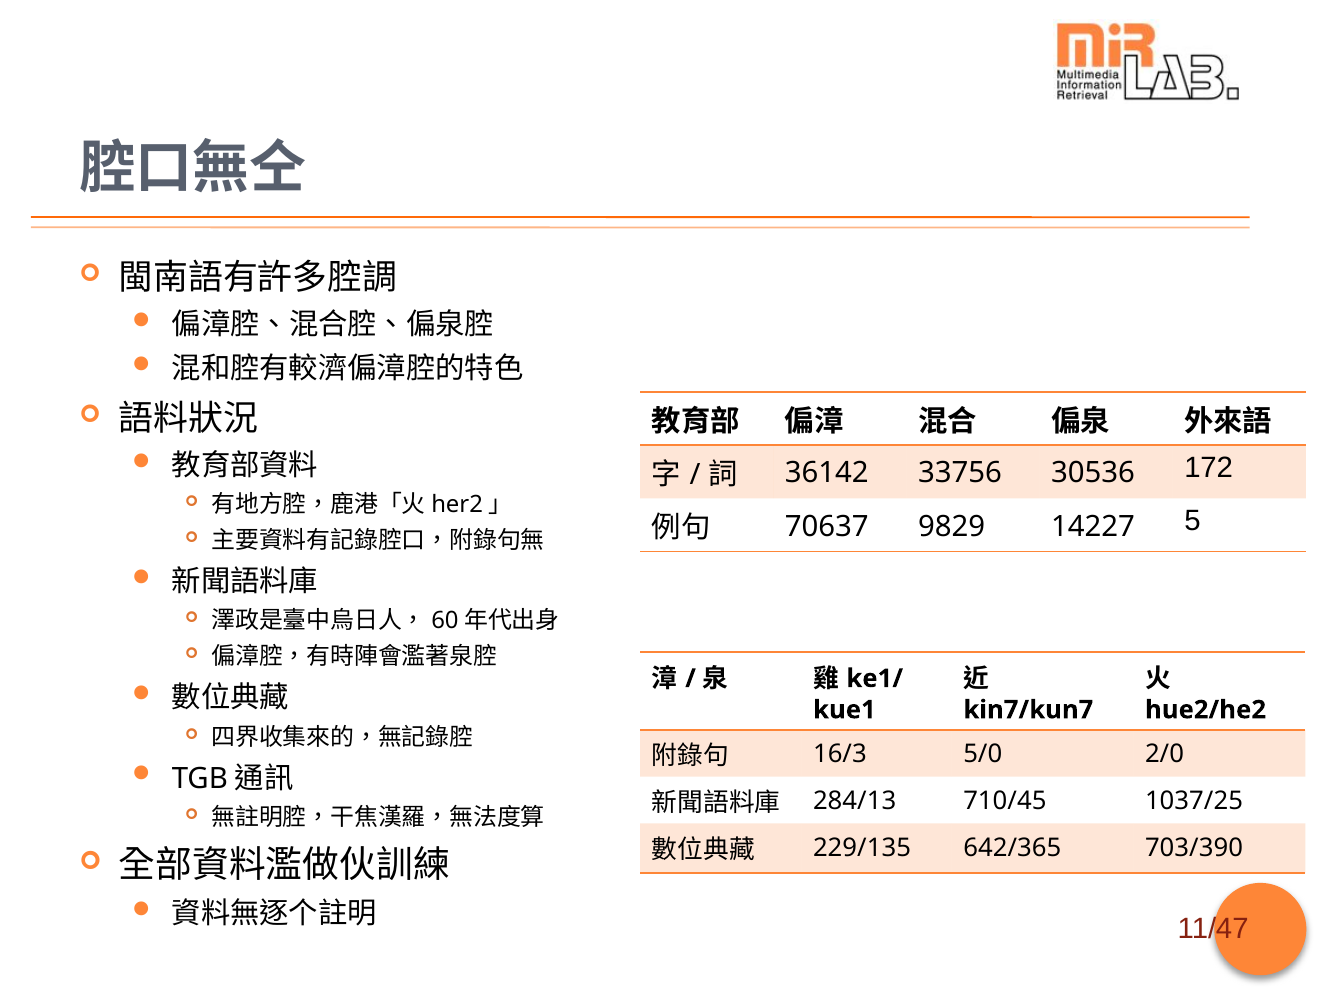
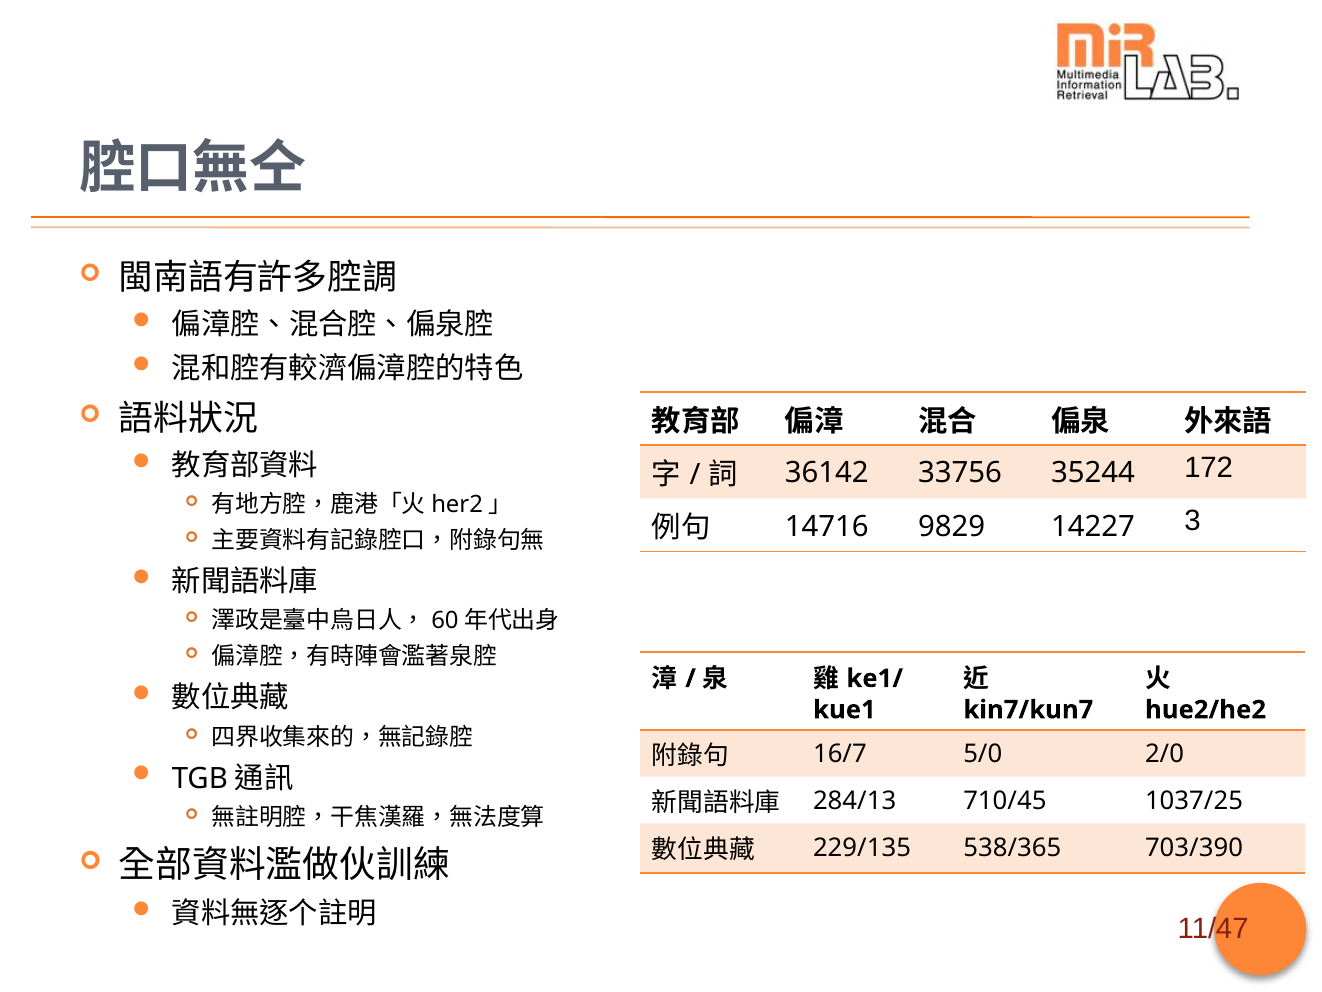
30536: 30536 -> 35244
70637: 70637 -> 14716
5: 5 -> 3
16/3: 16/3 -> 16/7
642/365: 642/365 -> 538/365
